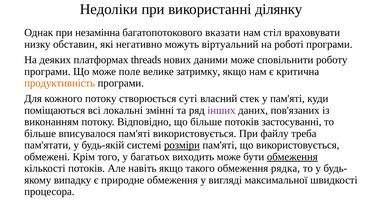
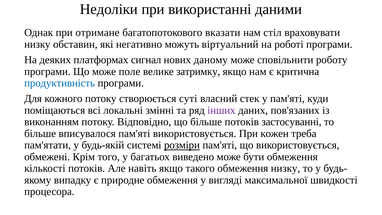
ділянку: ділянку -> даними
незамінна: незамінна -> отримане
threads: threads -> сигнал
даними: даними -> даному
продуктивність colour: orange -> blue
файлу: файлу -> кожен
виходить: виходить -> виведено
обмеження at (292, 157) underline: present -> none
обмеження рядка: рядка -> низку
